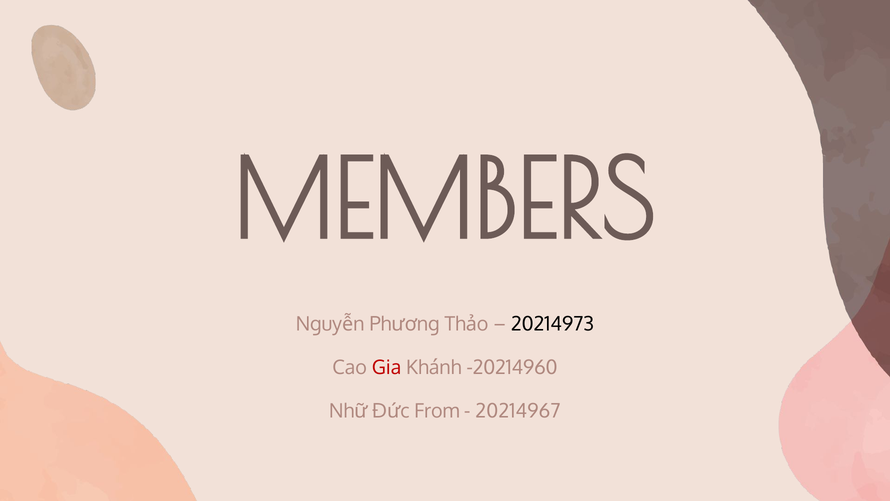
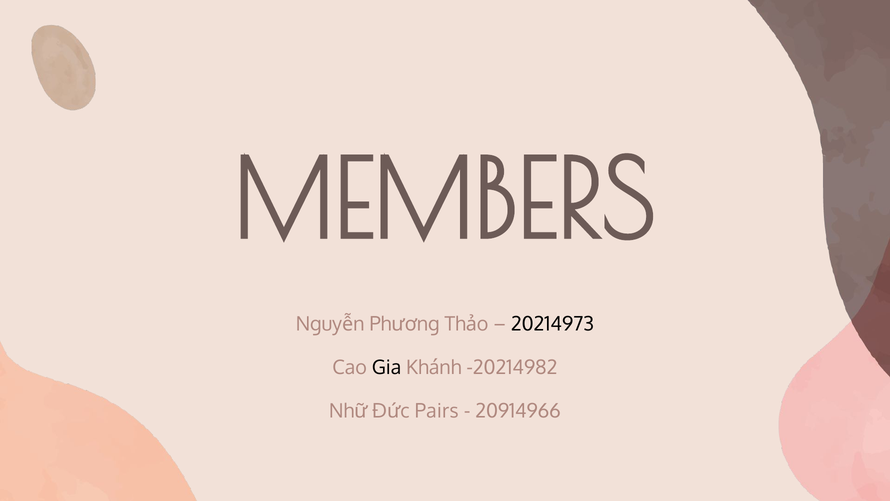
Gia colour: red -> black
-20214960: -20214960 -> -20214982
From: From -> Pairs
20214967: 20214967 -> 20914966
